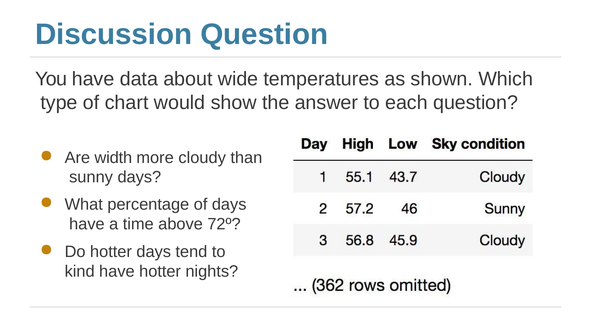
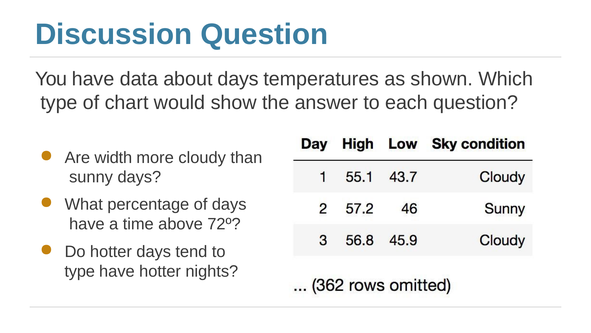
about wide: wide -> days
kind at (80, 271): kind -> type
